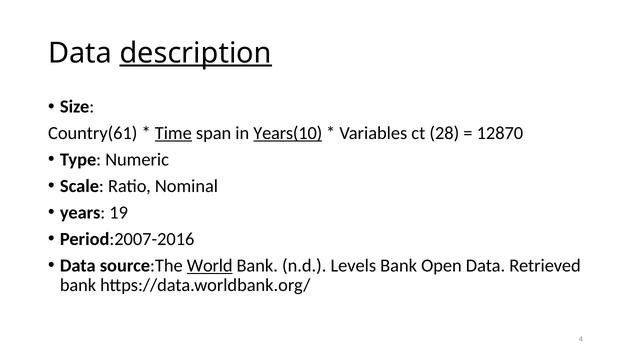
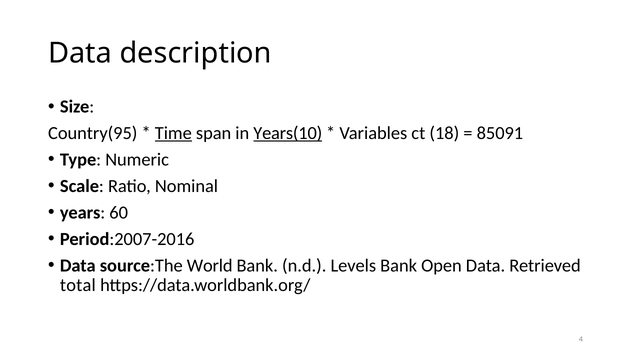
description underline: present -> none
Country(61: Country(61 -> Country(95
28: 28 -> 18
12870: 12870 -> 85091
19: 19 -> 60
World underline: present -> none
bank at (78, 285): bank -> total
